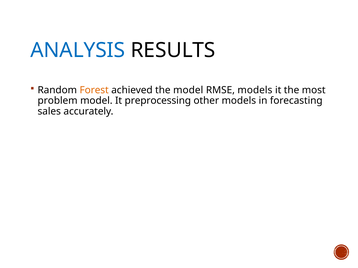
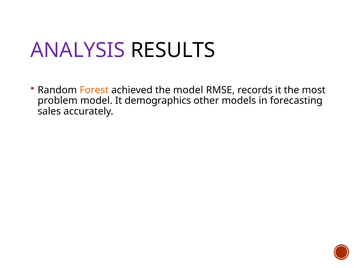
ANALYSIS colour: blue -> purple
RMSE models: models -> records
preprocessing: preprocessing -> demographics
